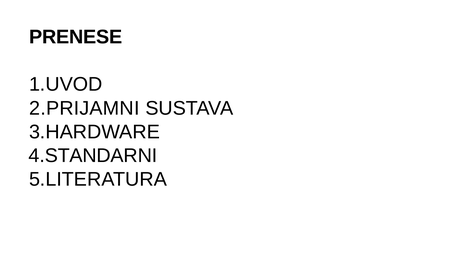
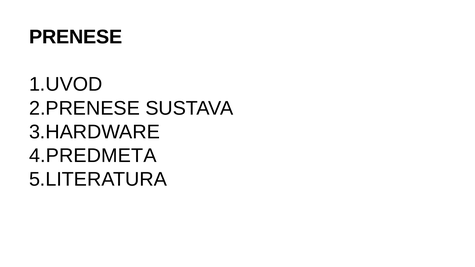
2.PRIJAMNI: 2.PRIJAMNI -> 2.PRENESE
4.STANDARNI: 4.STANDARNI -> 4.PREDMETA
